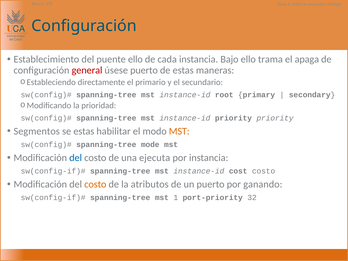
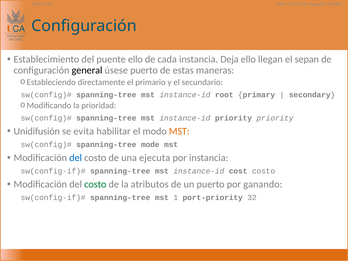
Bajo: Bajo -> Deja
trama: trama -> llegan
apaga: apaga -> sepan
general colour: red -> black
Segmentos: Segmentos -> Unidifusión
se estas: estas -> evita
costo at (95, 184) colour: orange -> green
